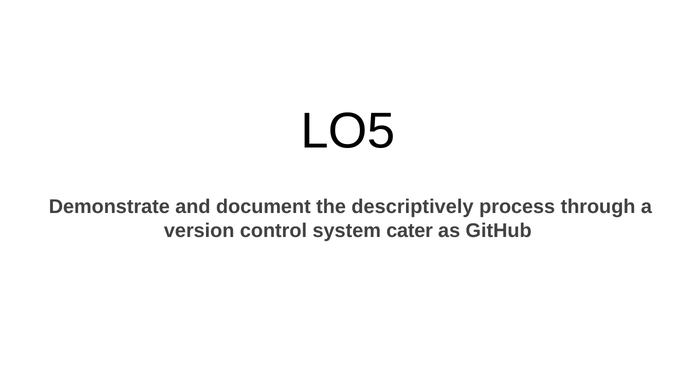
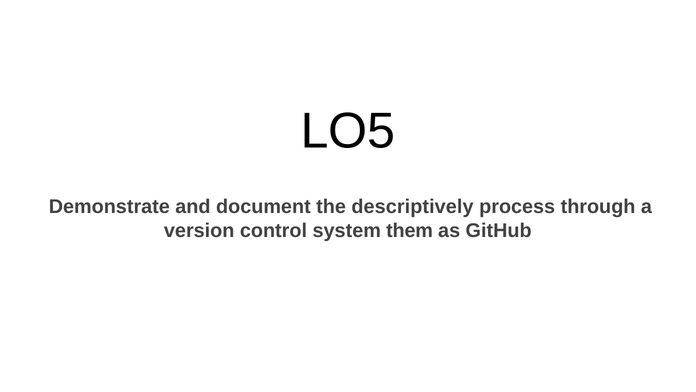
cater: cater -> them
